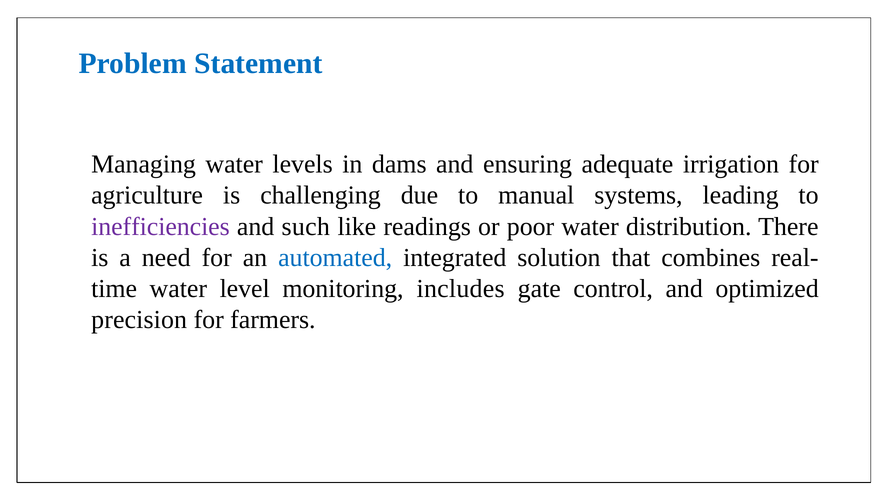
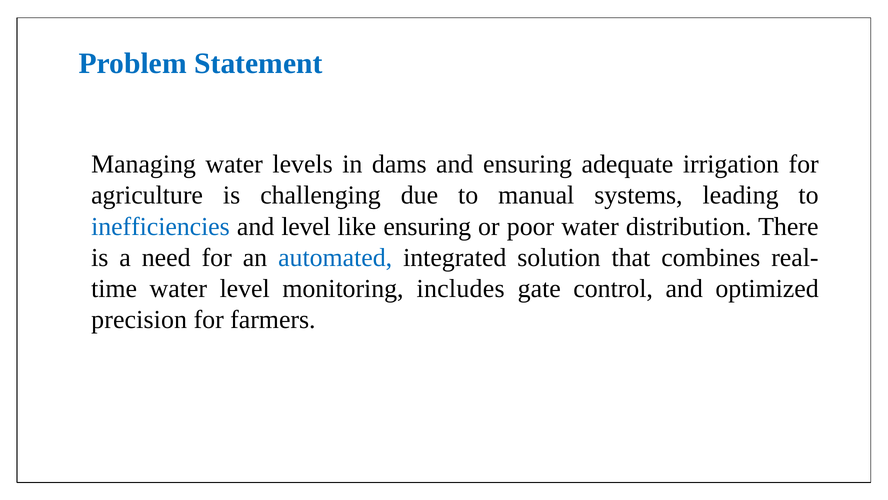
inefficiencies colour: purple -> blue
and such: such -> level
like readings: readings -> ensuring
